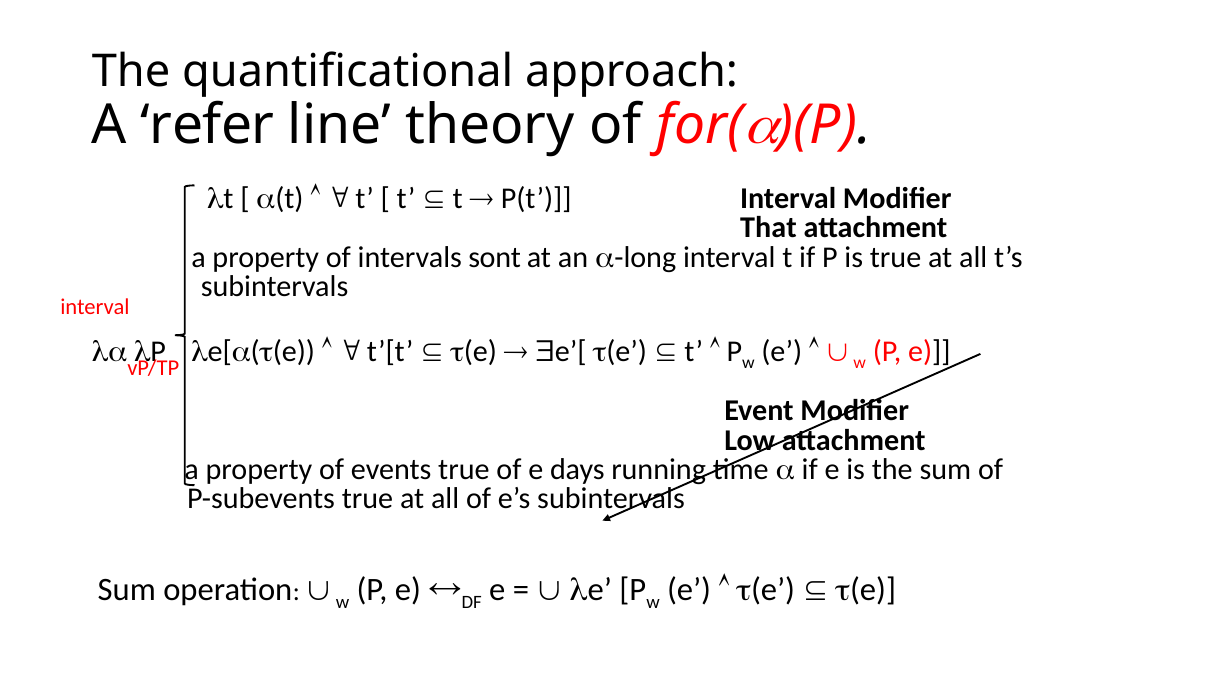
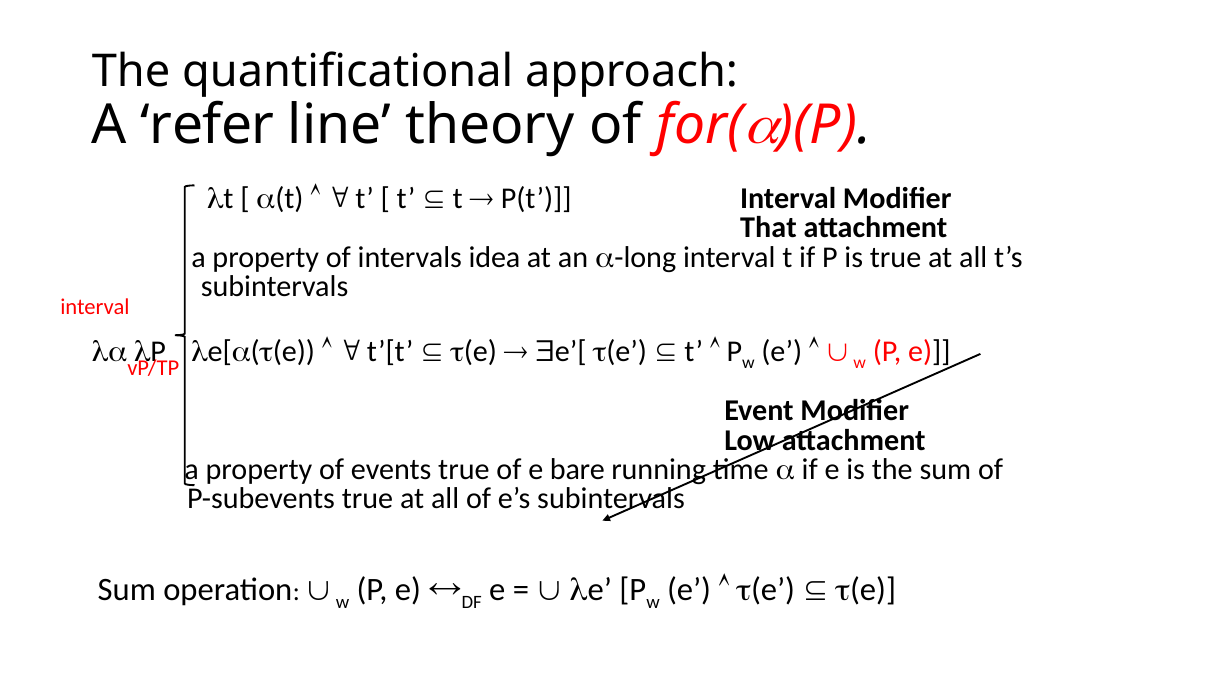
sont: sont -> idea
days: days -> bare
